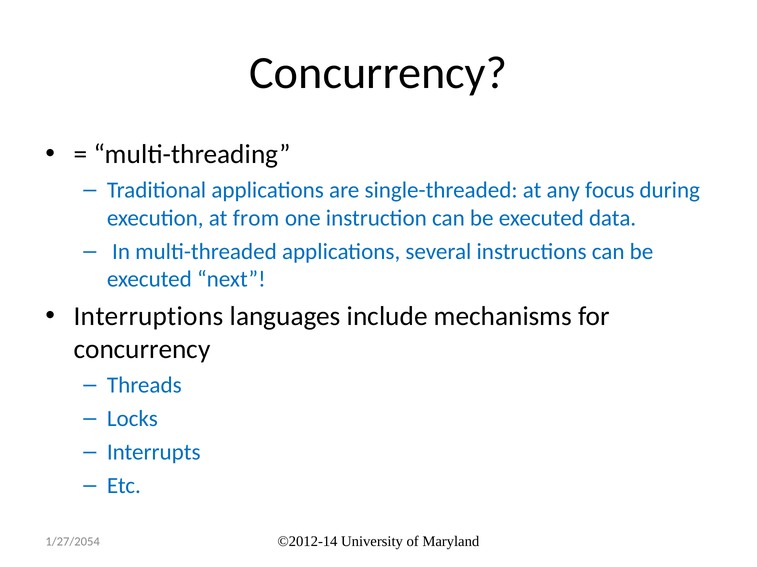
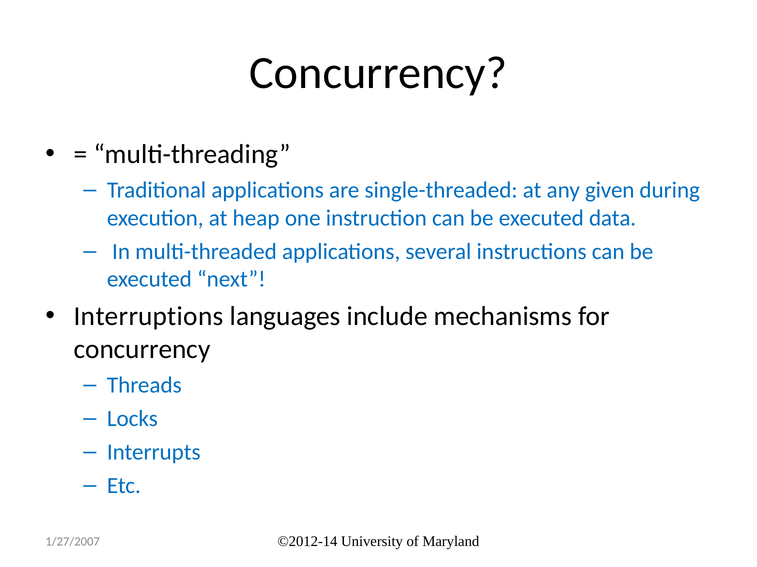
focus: focus -> given
from: from -> heap
1/27/2054: 1/27/2054 -> 1/27/2007
